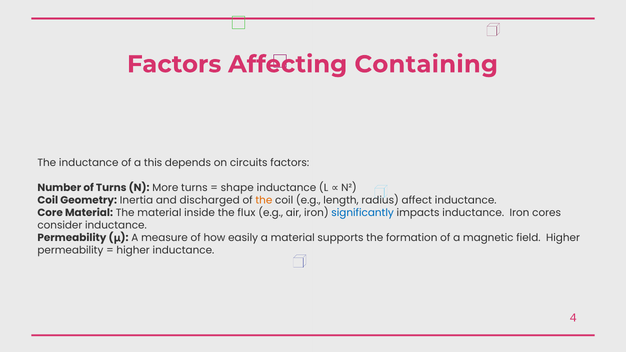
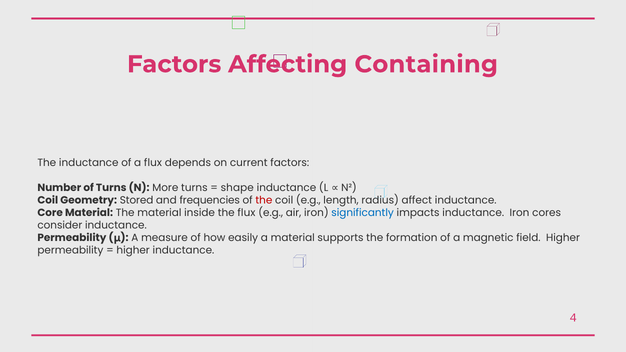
a this: this -> flux
circuits: circuits -> current
Inertia: Inertia -> Stored
discharged: discharged -> frequencies
the at (264, 200) colour: orange -> red
